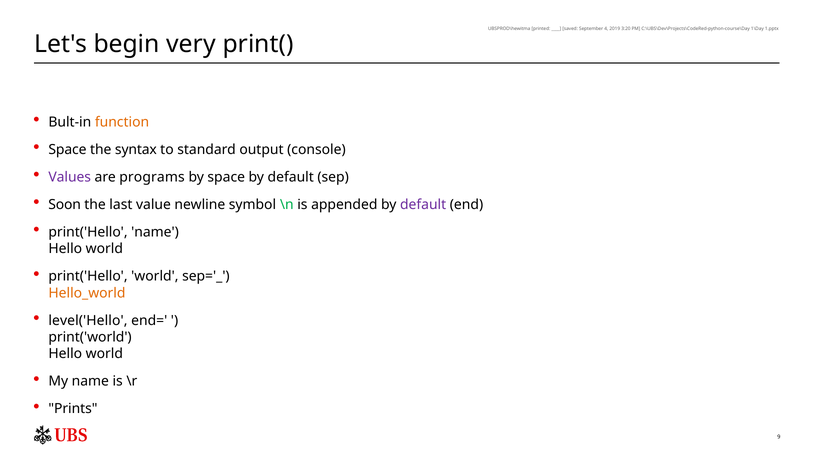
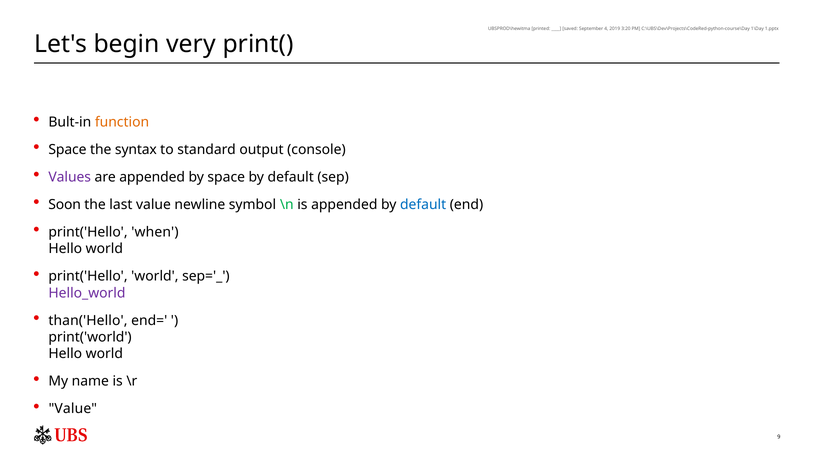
are programs: programs -> appended
default at (423, 205) colour: purple -> blue
print('Hello name: name -> when
Hello_world colour: orange -> purple
level('Hello: level('Hello -> than('Hello
Prints at (73, 409): Prints -> Value
